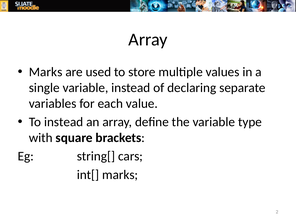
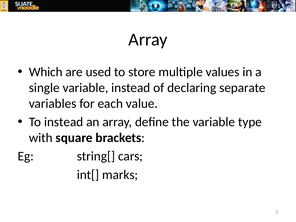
Marks at (46, 72): Marks -> Which
